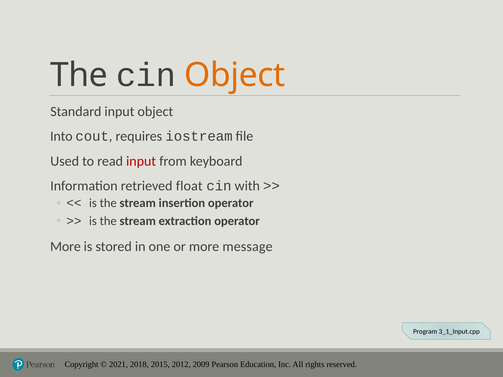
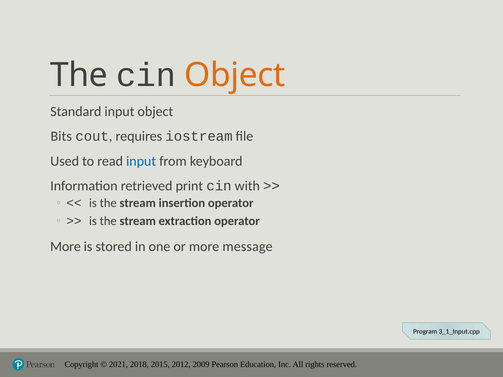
Into: Into -> Bits
input at (141, 161) colour: red -> blue
float: float -> print
